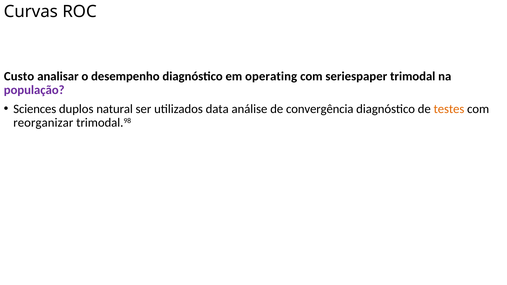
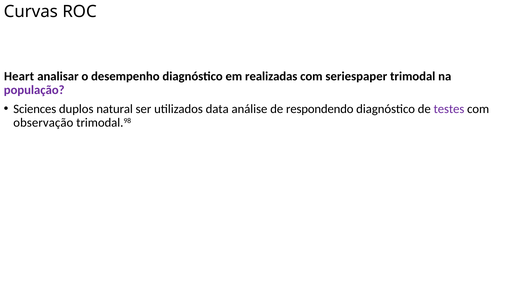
Custo: Custo -> Heart
operating: operating -> realizadas
convergência: convergência -> respondendo
testes colour: orange -> purple
reorganizar: reorganizar -> observação
